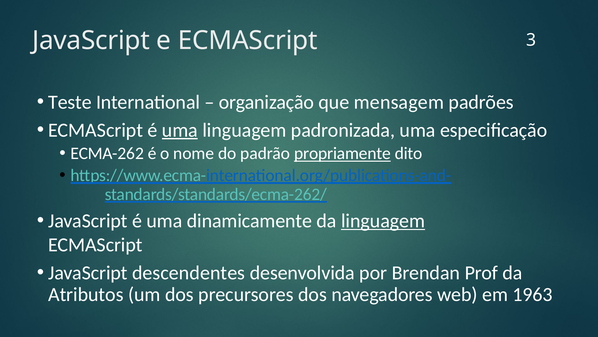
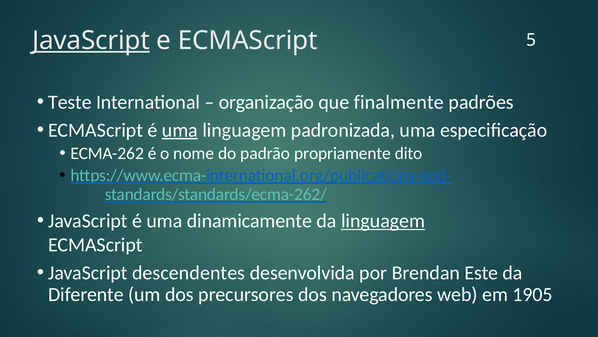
JavaScript at (91, 40) underline: none -> present
3: 3 -> 5
mensagem: mensagem -> finalmente
propriamente underline: present -> none
Prof: Prof -> Este
Atributos: Atributos -> Diferente
1963: 1963 -> 1905
